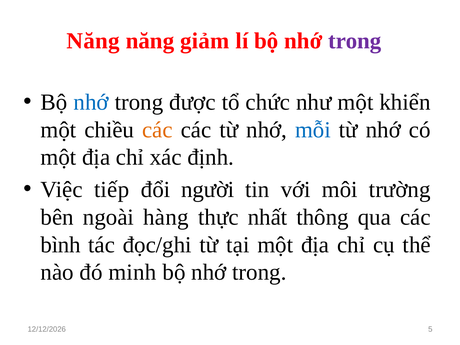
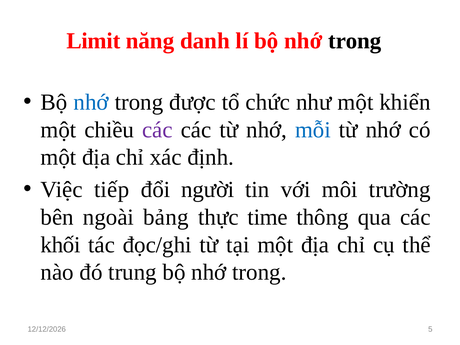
Năng at (93, 41): Năng -> Limit
giảm: giảm -> danh
trong at (355, 41) colour: purple -> black
các at (157, 130) colour: orange -> purple
hàng: hàng -> bảng
nhất: nhất -> time
bình: bình -> khối
minh: minh -> trung
